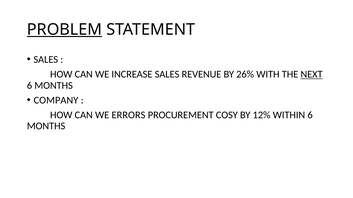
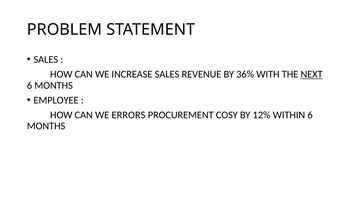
PROBLEM underline: present -> none
26%: 26% -> 36%
COMPANY: COMPANY -> EMPLOYEE
